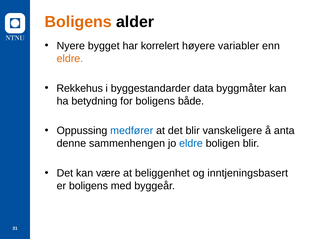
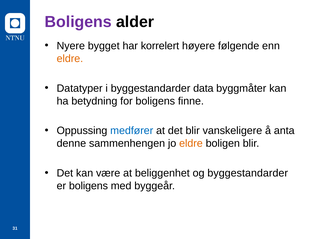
Boligens at (78, 22) colour: orange -> purple
variabler: variabler -> følgende
Rekkehus: Rekkehus -> Datatyper
både: både -> finne
eldre at (191, 143) colour: blue -> orange
og inntjeningsbasert: inntjeningsbasert -> byggestandarder
